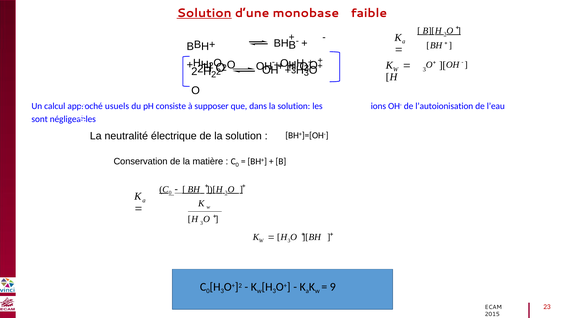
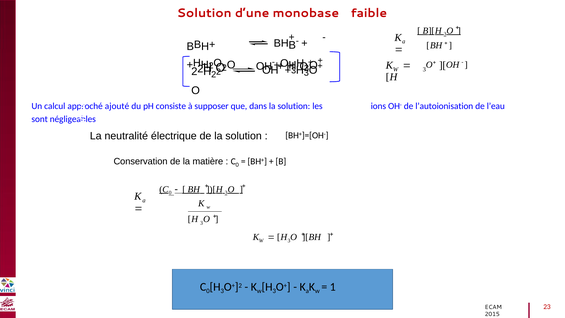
Solution at (204, 13) underline: present -> none
usuels: usuels -> ajouté
9: 9 -> 1
